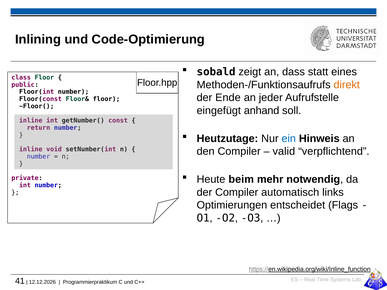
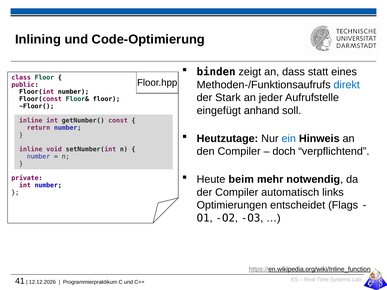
sobald: sobald -> binden
direkt colour: orange -> blue
Ende: Ende -> Stark
valid: valid -> doch
